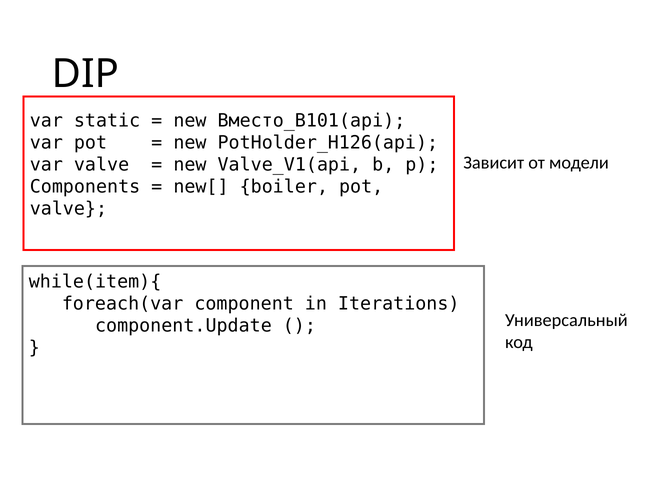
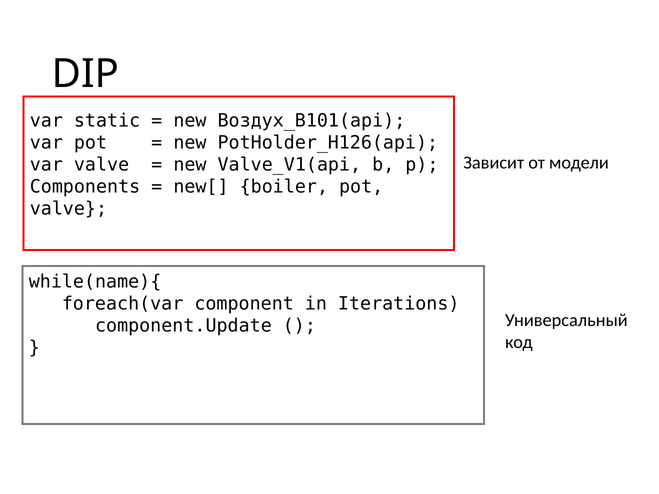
Вместо_B101(api: Вместо_B101(api -> Воздух_B101(api
while(item){: while(item){ -> while(name){
